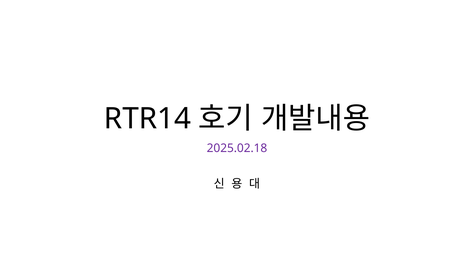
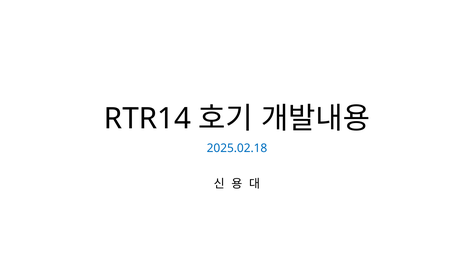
2025.02.18 colour: purple -> blue
